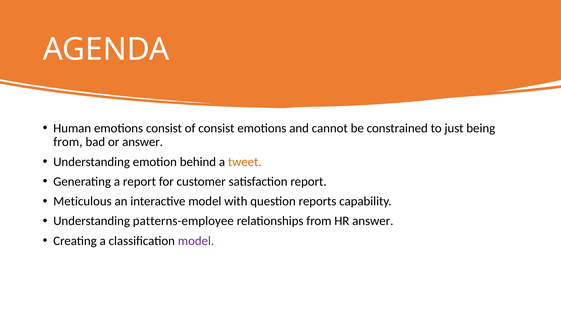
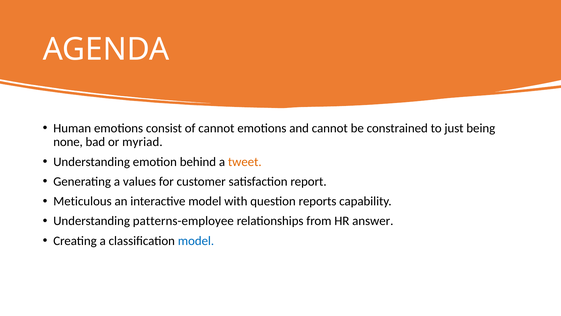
of consist: consist -> cannot
from at (68, 142): from -> none
or answer: answer -> myriad
a report: report -> values
model at (196, 240) colour: purple -> blue
